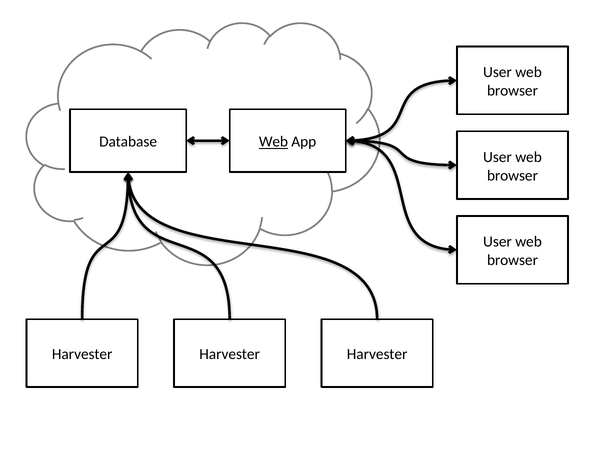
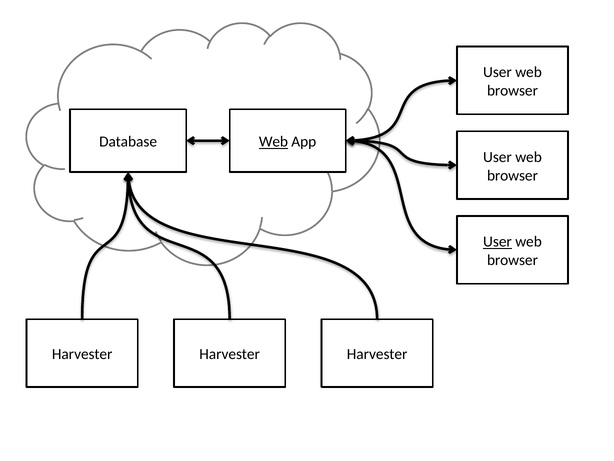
User at (497, 241) underline: none -> present
